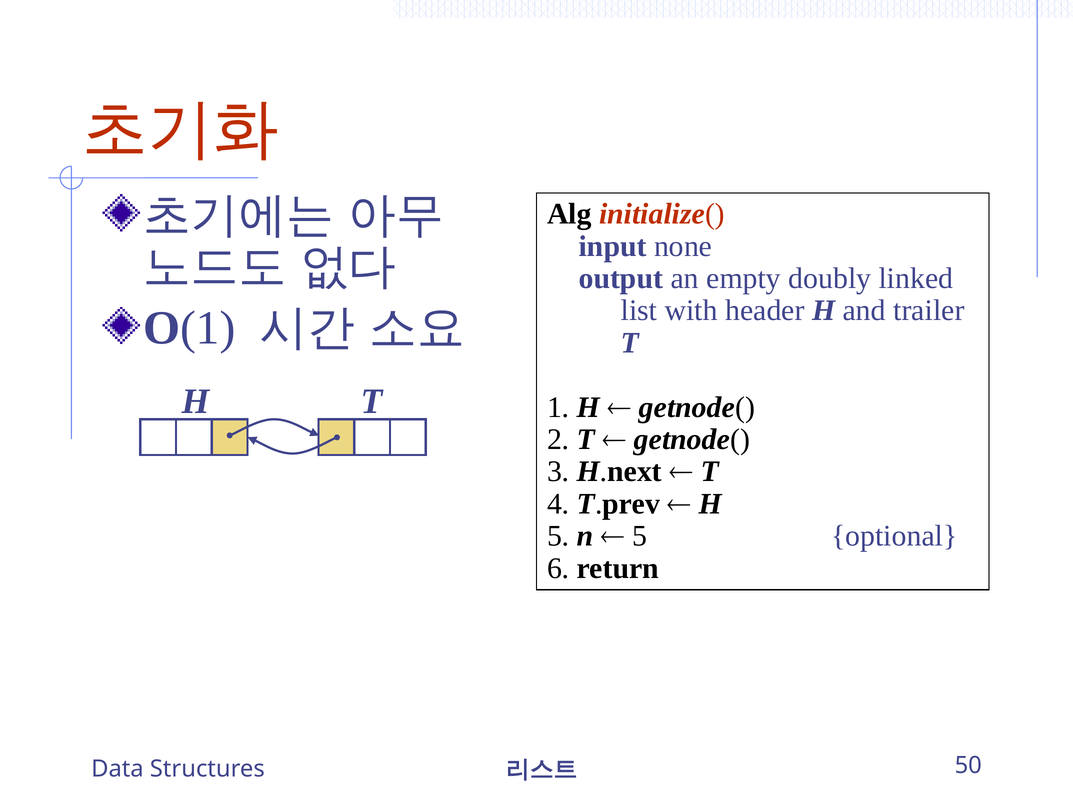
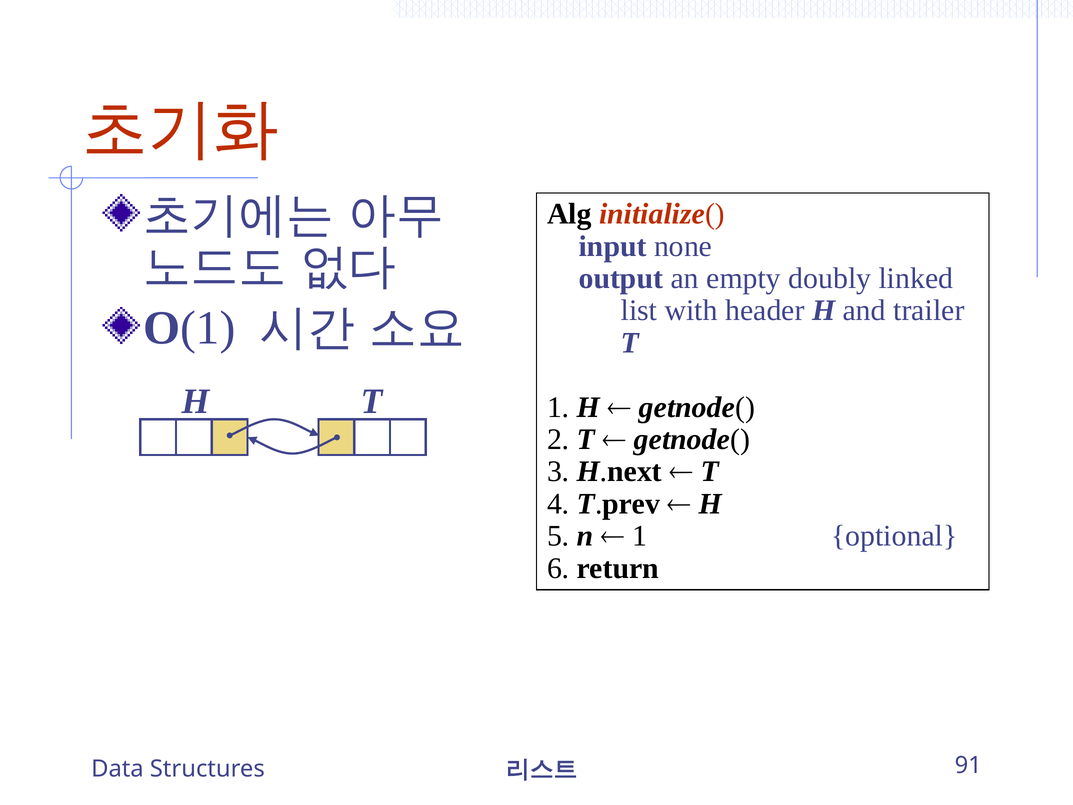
5 at (640, 536): 5 -> 1
50: 50 -> 91
